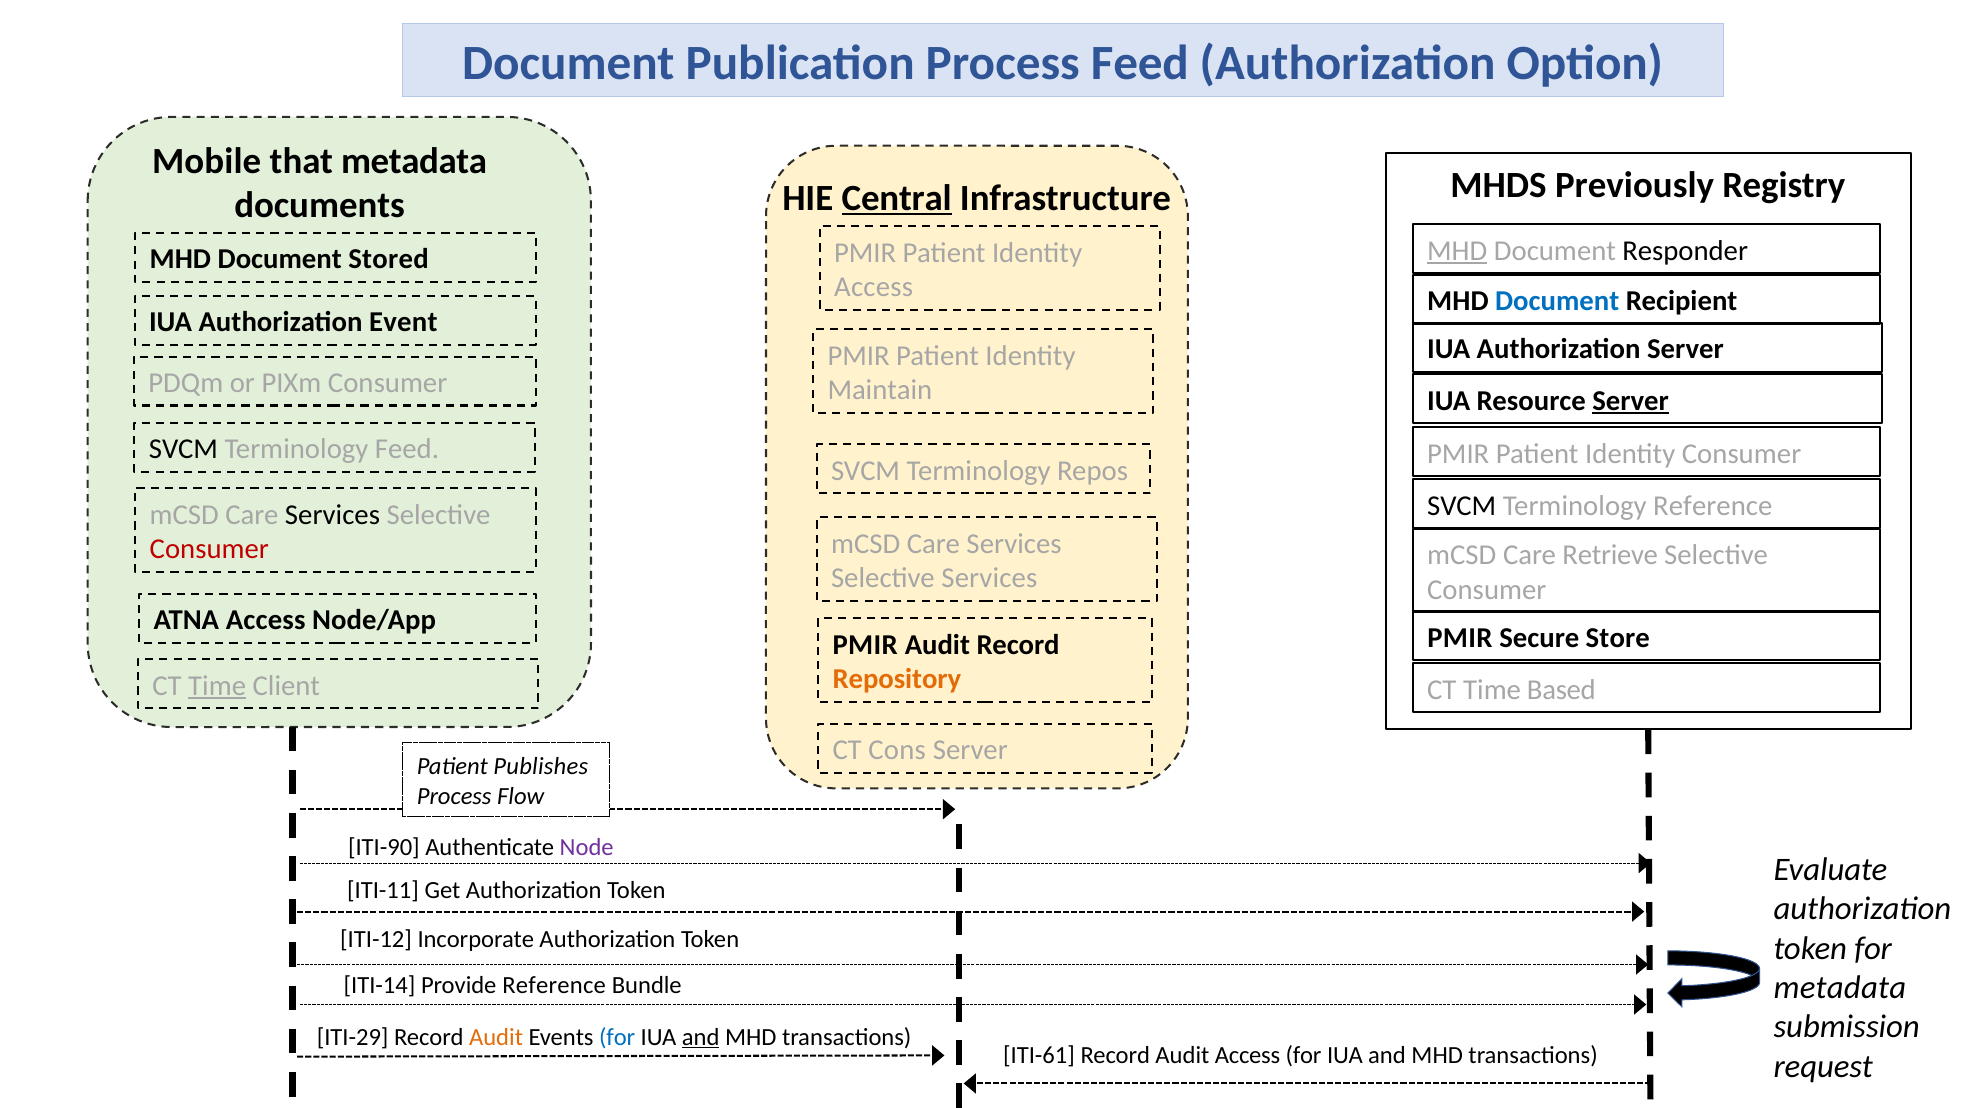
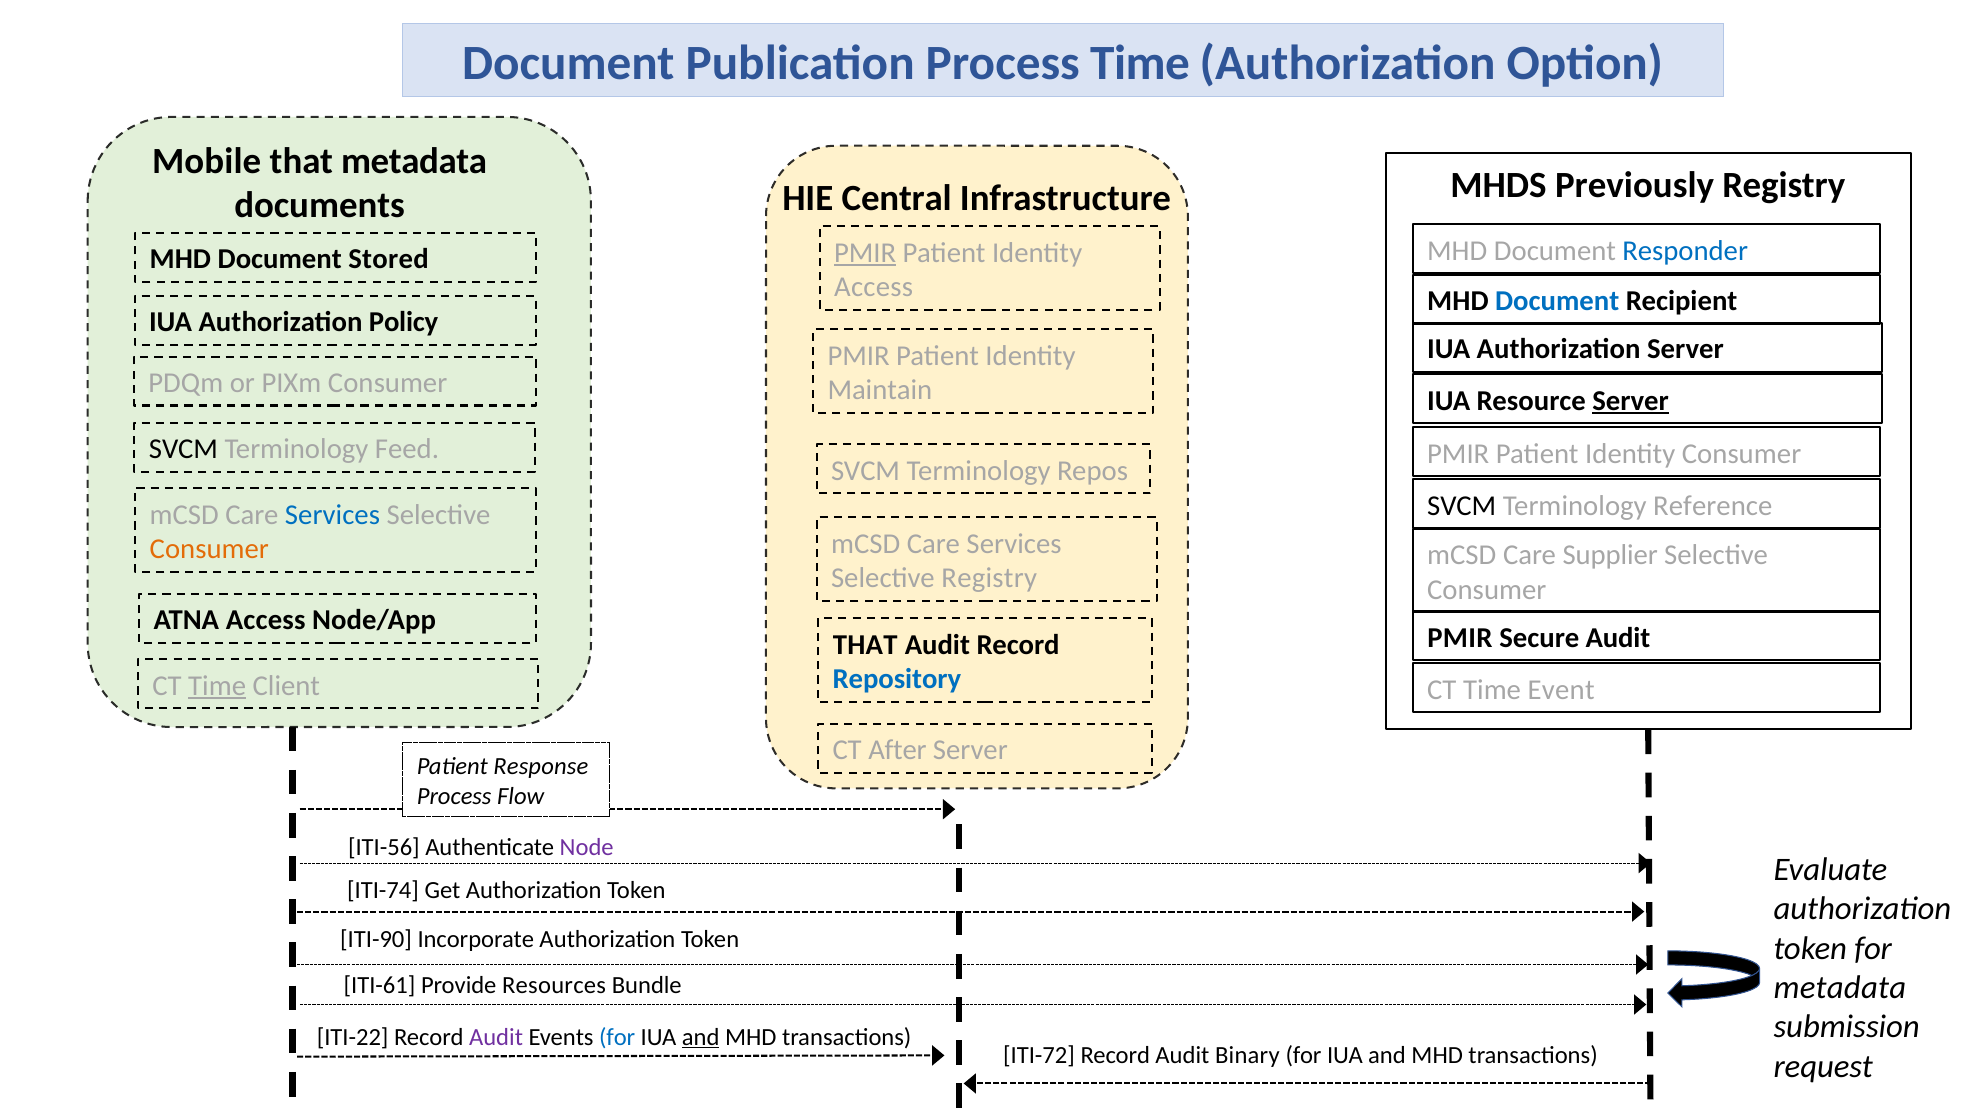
Process Feed: Feed -> Time
Central underline: present -> none
MHD at (1457, 251) underline: present -> none
Responder colour: black -> blue
PMIR at (865, 253) underline: none -> present
Event: Event -> Policy
Services at (333, 515) colour: black -> blue
Consumer at (209, 549) colour: red -> orange
Retrieve: Retrieve -> Supplier
Selective Services: Services -> Registry
Secure Store: Store -> Audit
PMIR at (865, 645): PMIR -> THAT
Repository colour: orange -> blue
Based: Based -> Event
Cons: Cons -> After
Publishes: Publishes -> Response
ITI-90: ITI-90 -> ITI-56
ITI-11: ITI-11 -> ITI-74
ITI-12: ITI-12 -> ITI-90
ITI-14: ITI-14 -> ITI-61
Provide Reference: Reference -> Resources
ITI-29: ITI-29 -> ITI-22
Audit at (496, 1037) colour: orange -> purple
ITI-61: ITI-61 -> ITI-72
Audit Access: Access -> Binary
